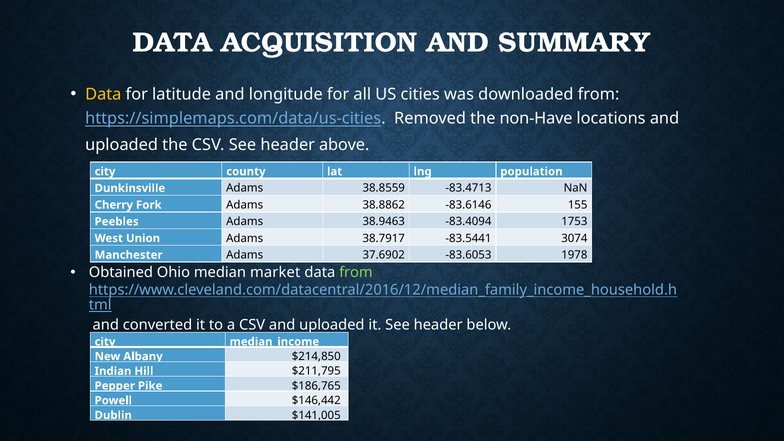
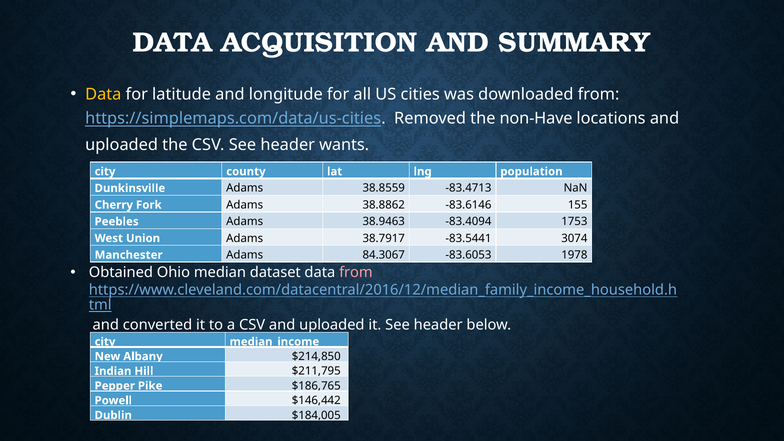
above: above -> wants
37.6902: 37.6902 -> 84.3067
market: market -> dataset
from at (356, 272) colour: light green -> pink
$141,005: $141,005 -> $184,005
